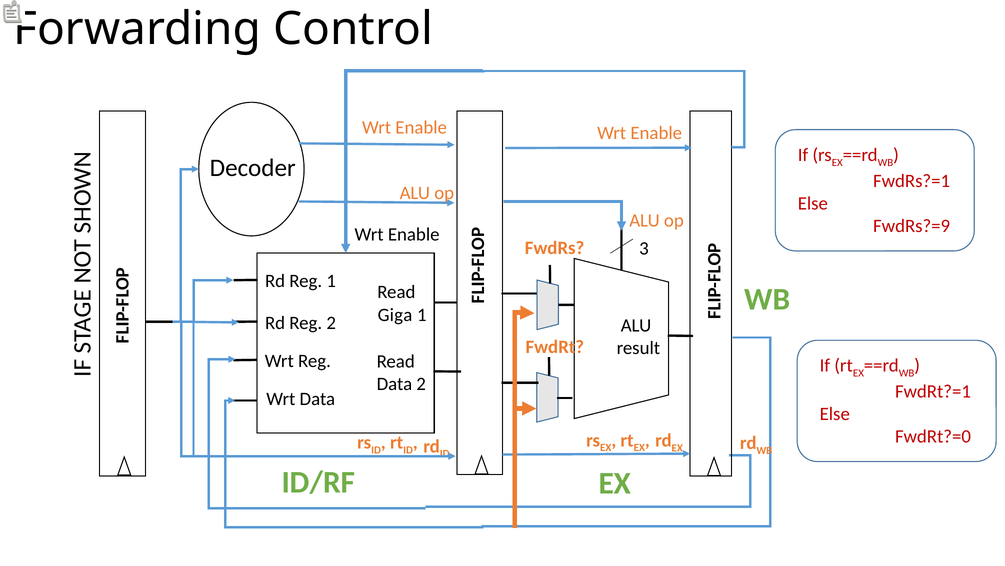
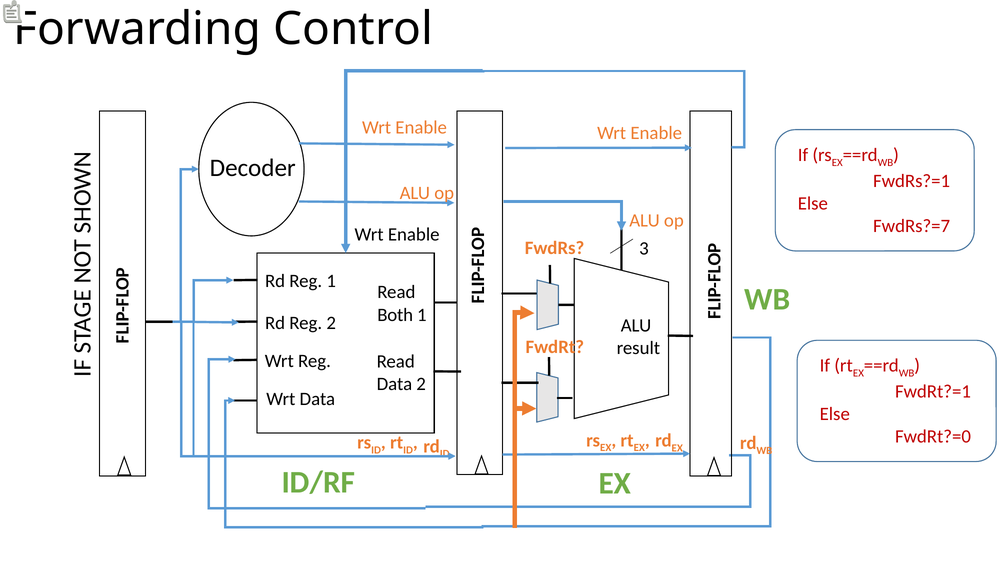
FwdRs?=9: FwdRs?=9 -> FwdRs?=7
Giga: Giga -> Both
